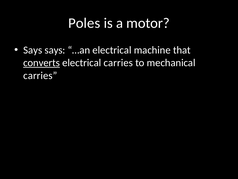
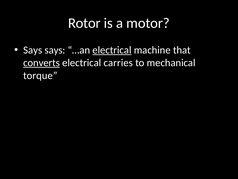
Poles: Poles -> Rotor
electrical at (112, 50) underline: none -> present
carries at (40, 75): carries -> torque
